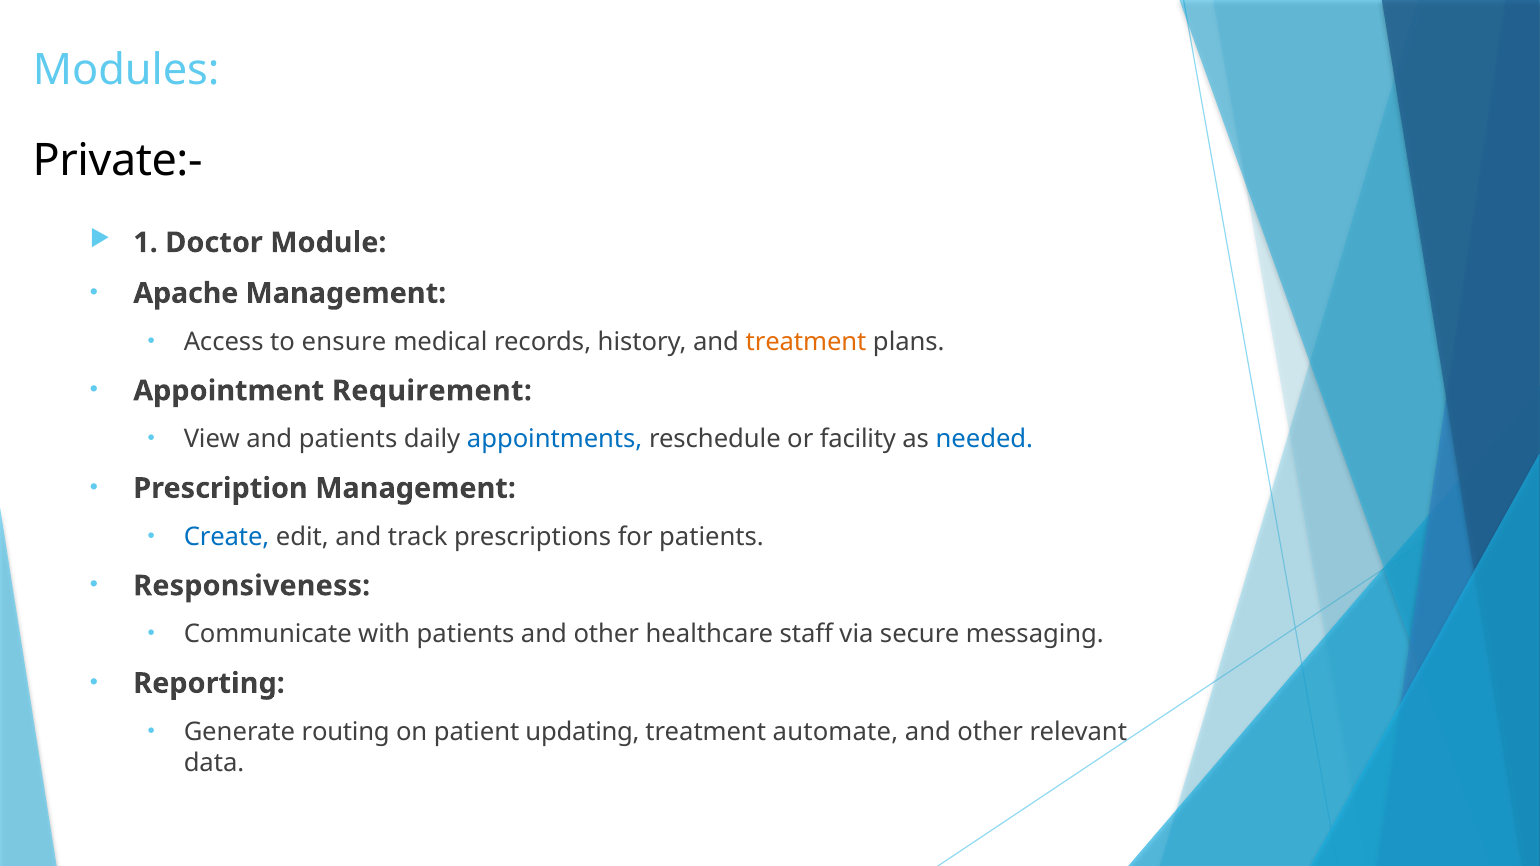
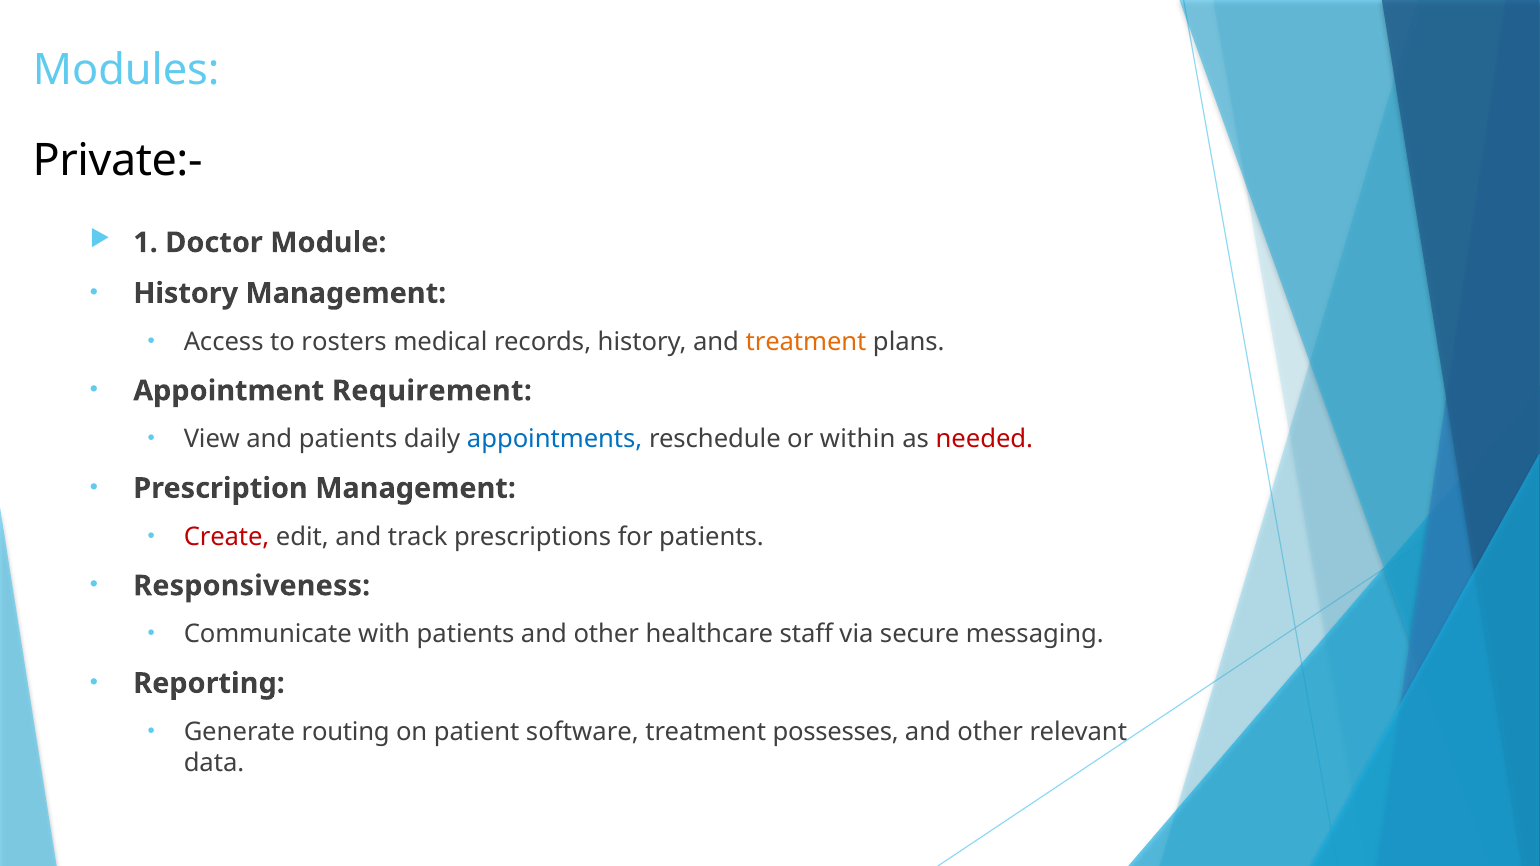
Apache at (186, 293): Apache -> History
ensure: ensure -> rosters
facility: facility -> within
needed colour: blue -> red
Create colour: blue -> red
updating: updating -> software
automate: automate -> possesses
